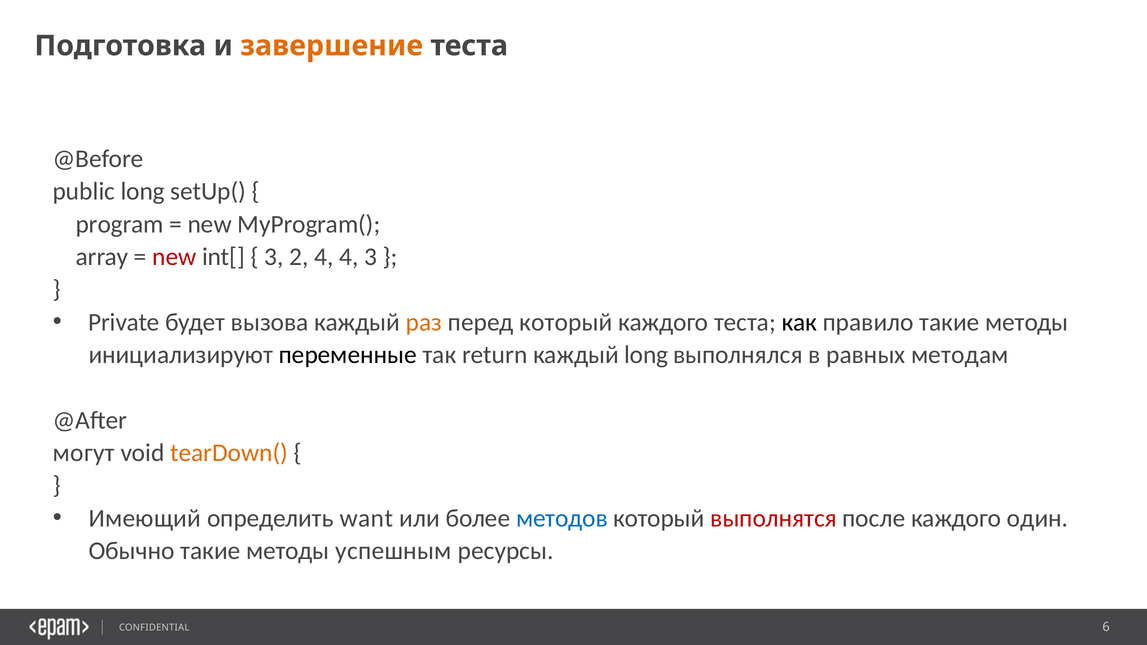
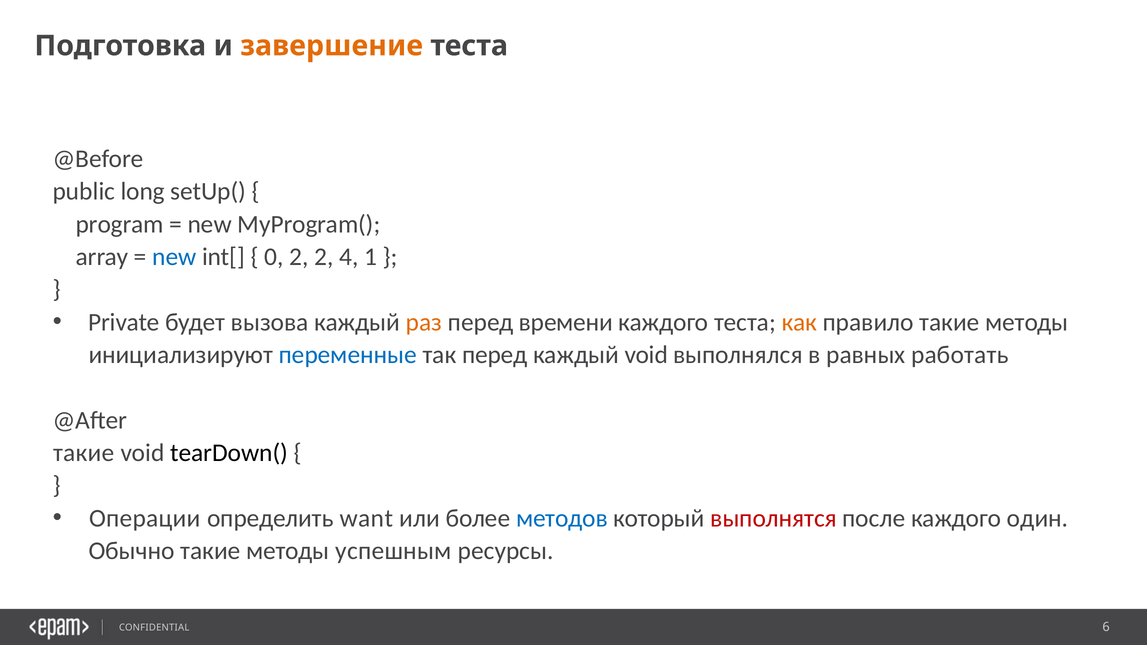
new at (174, 257) colour: red -> blue
3 at (274, 257): 3 -> 0
2 4: 4 -> 2
4 3: 3 -> 1
перед который: который -> времени
как colour: black -> orange
переменные colour: black -> blue
так return: return -> перед
каждый long: long -> void
методам: методам -> работать
могут at (84, 453): могут -> такие
tearDown( colour: orange -> black
Имеющий: Имеющий -> Операции
